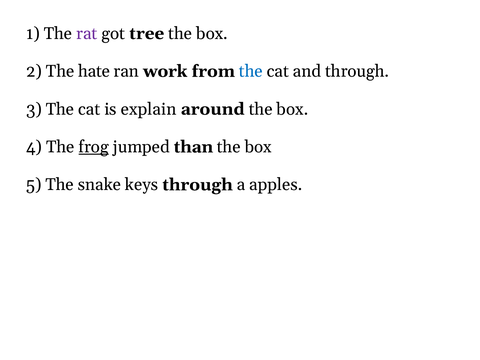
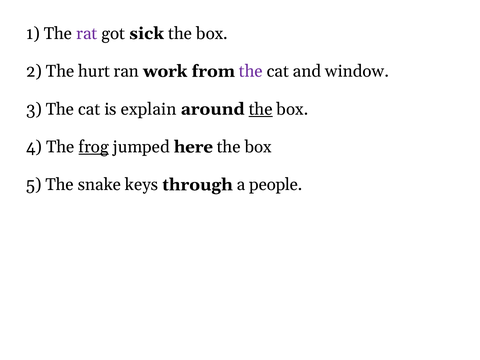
tree: tree -> sick
hate: hate -> hurt
the at (251, 71) colour: blue -> purple
and through: through -> window
the at (261, 109) underline: none -> present
than: than -> here
apples: apples -> people
